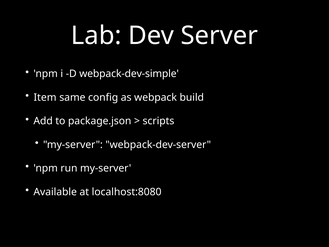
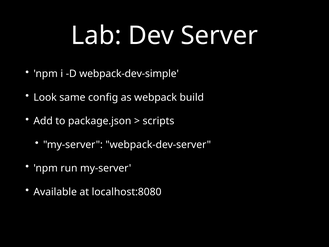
Item: Item -> Look
